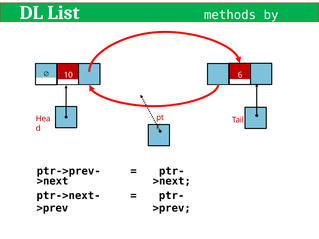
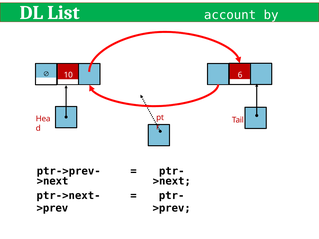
methods: methods -> account
